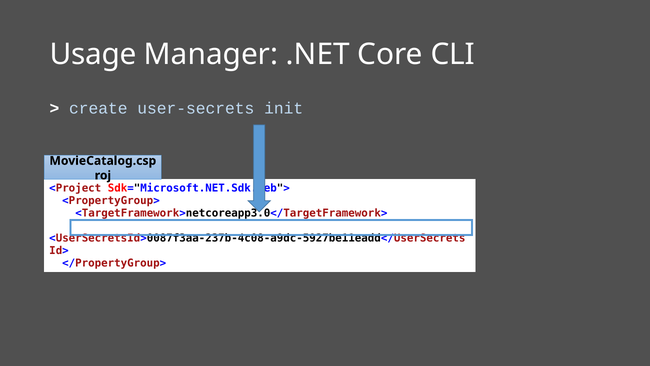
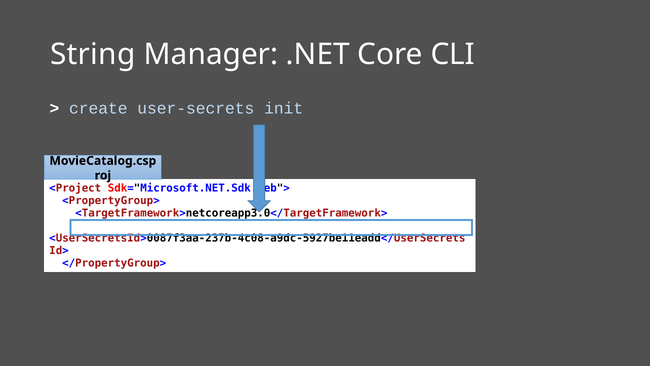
Usage: Usage -> String
